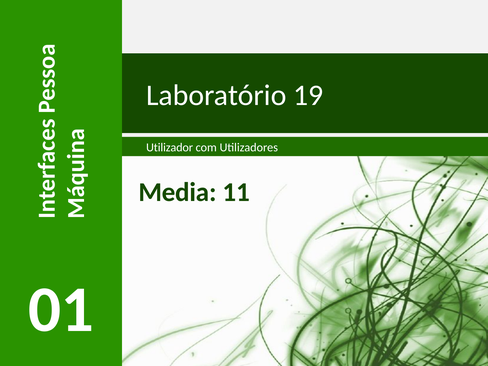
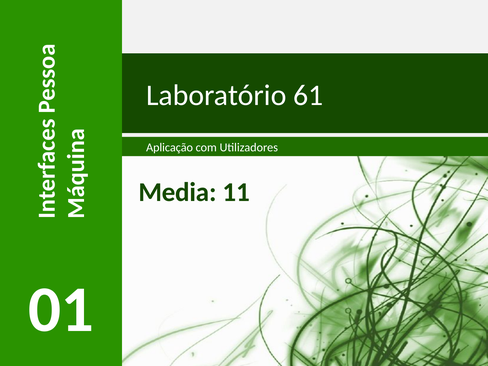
19: 19 -> 61
Utilizador: Utilizador -> Aplicação
